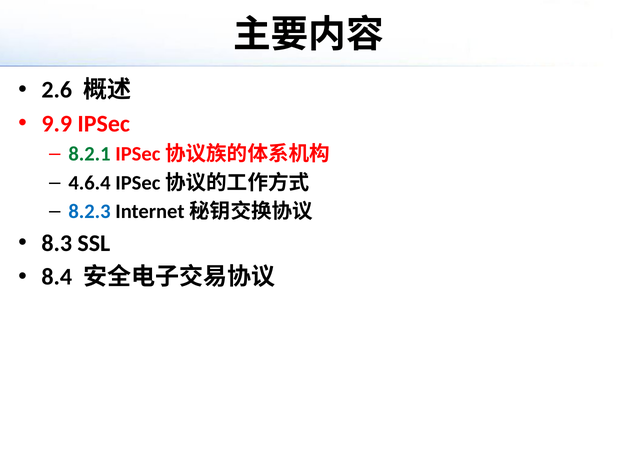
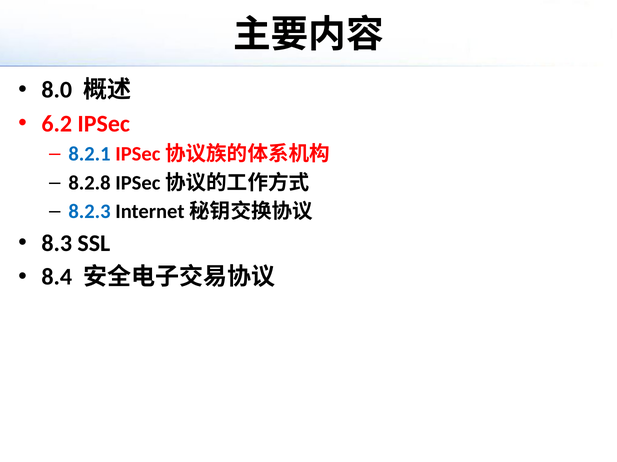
2.6: 2.6 -> 8.0
9.9: 9.9 -> 6.2
8.2.1 colour: green -> blue
4.6.4: 4.6.4 -> 8.2.8
